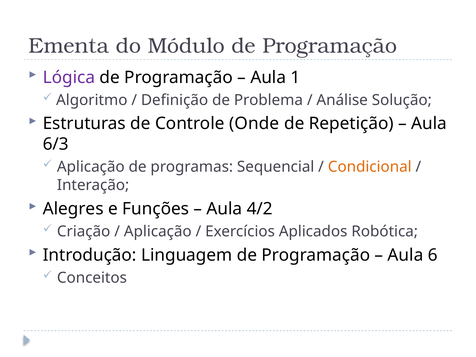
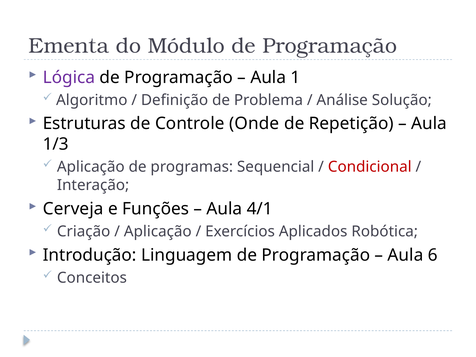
6/3: 6/3 -> 1/3
Condicional colour: orange -> red
Alegres: Alegres -> Cerveja
4/2: 4/2 -> 4/1
